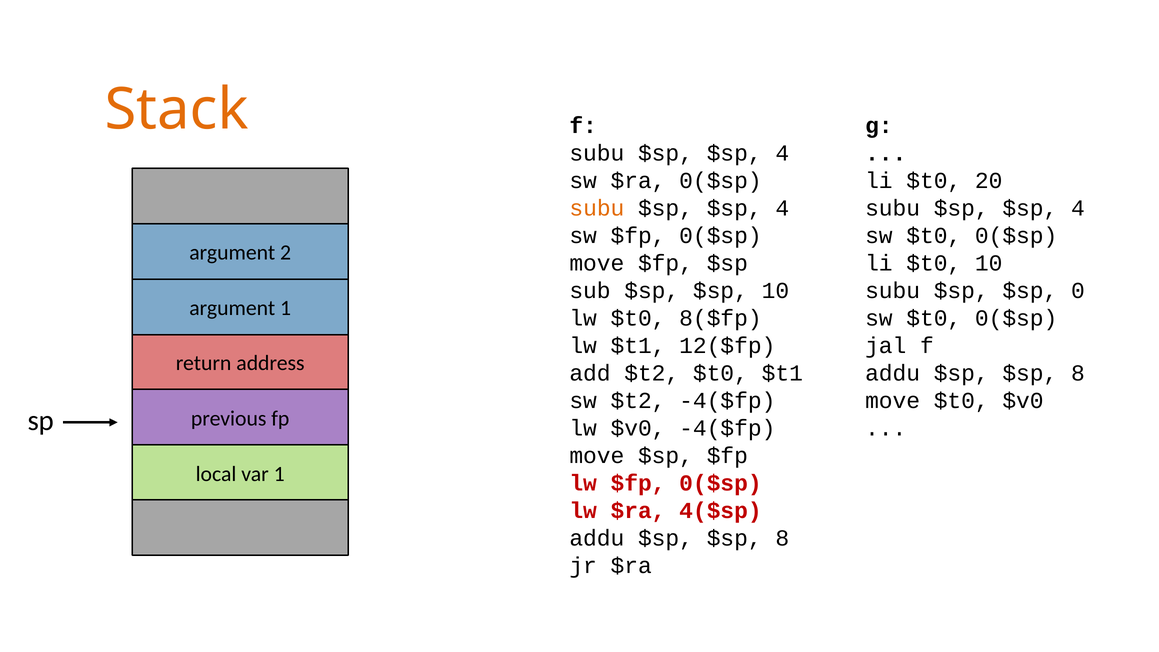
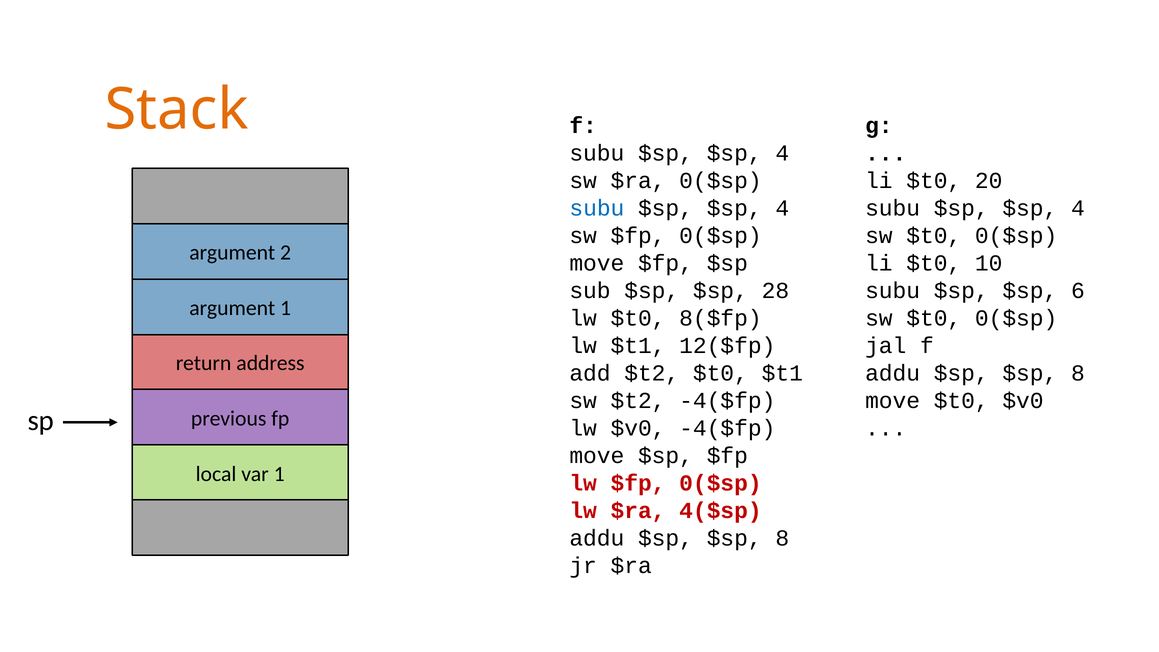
subu at (597, 208) colour: orange -> blue
$sp 10: 10 -> 28
0: 0 -> 6
